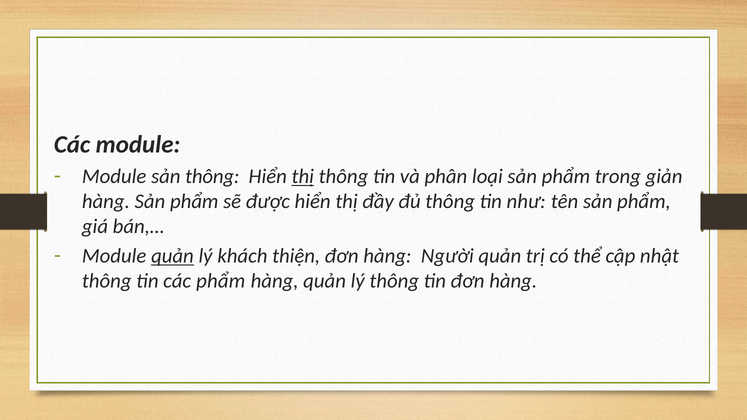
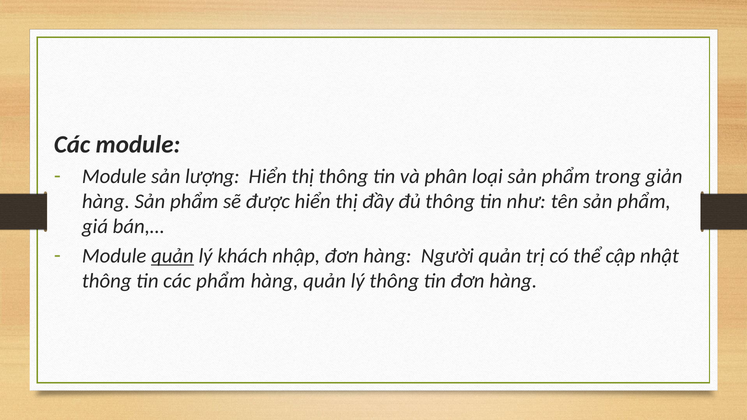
sản thông: thông -> lượng
thị at (303, 177) underline: present -> none
thiện: thiện -> nhập
